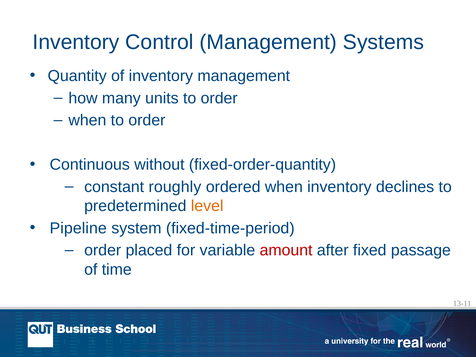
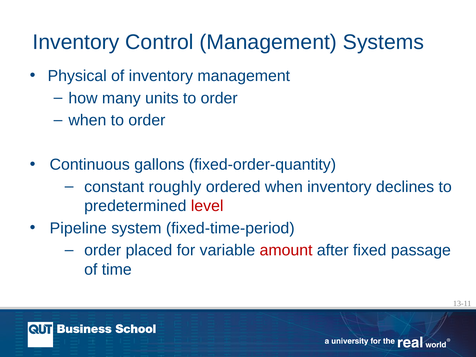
Quantity: Quantity -> Physical
without: without -> gallons
level colour: orange -> red
